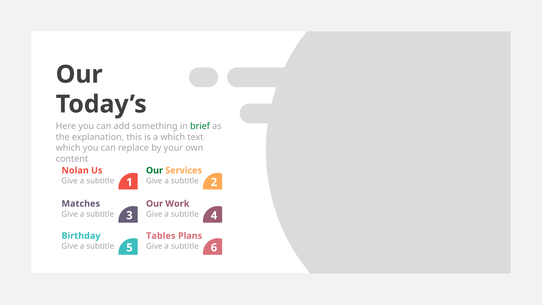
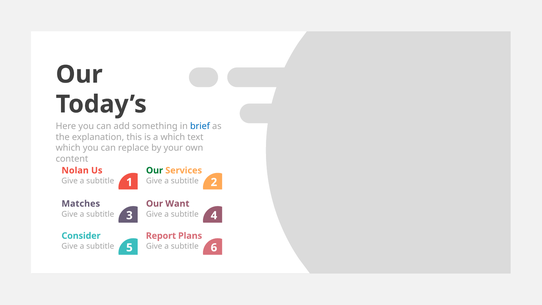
brief colour: green -> blue
Work: Work -> Want
Birthday: Birthday -> Consider
Tables: Tables -> Report
